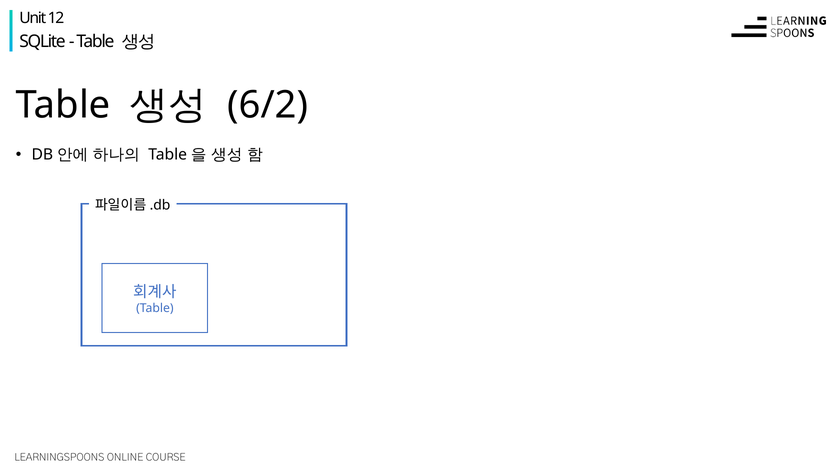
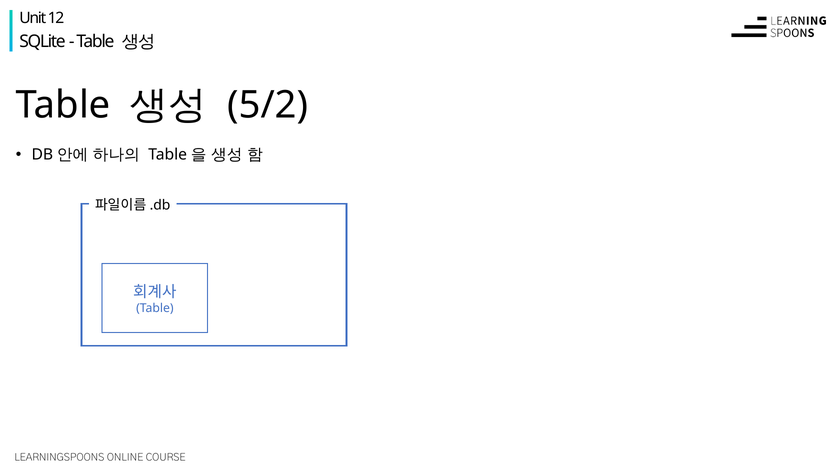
6/2: 6/2 -> 5/2
